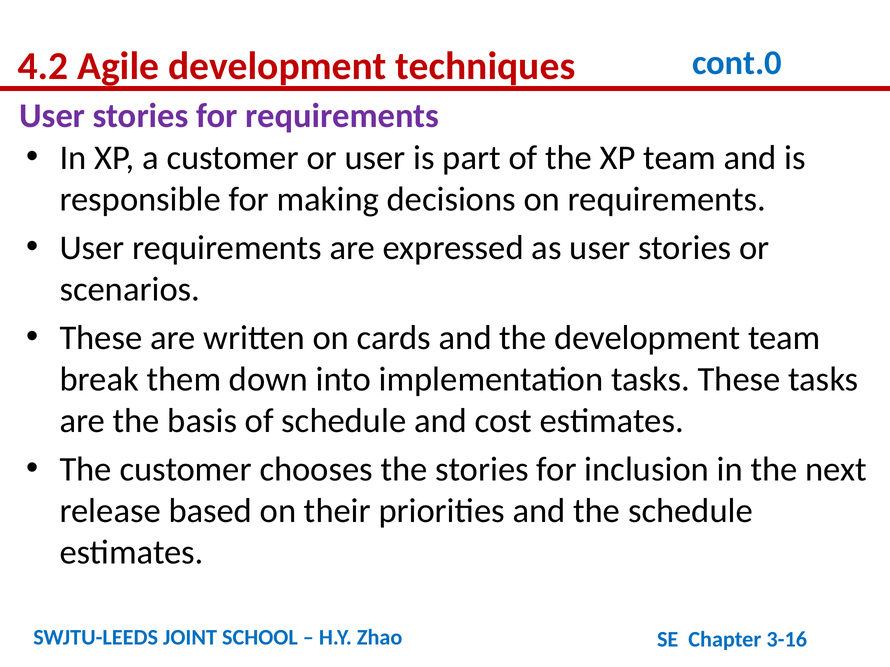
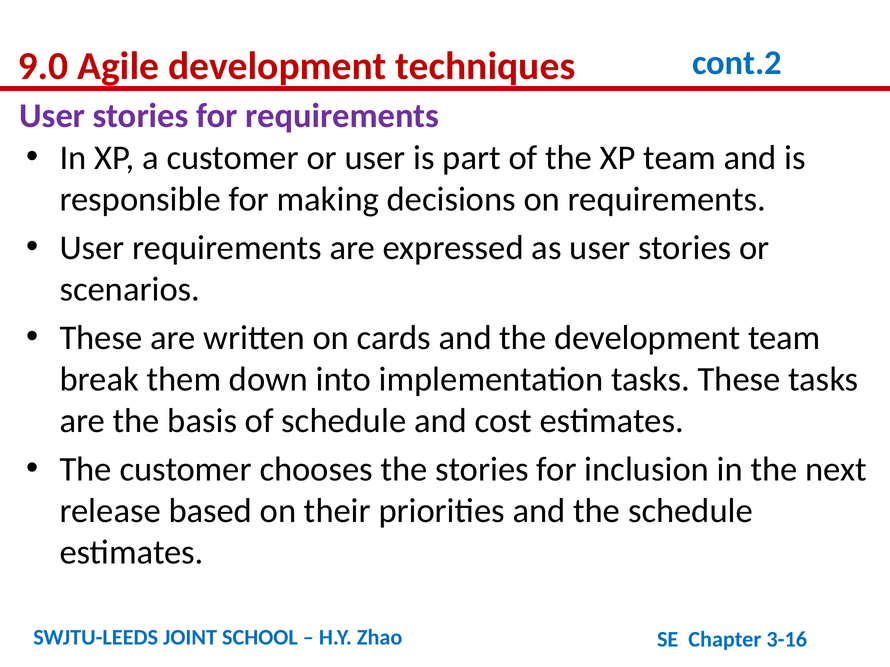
4.2: 4.2 -> 9.0
cont.0: cont.0 -> cont.2
